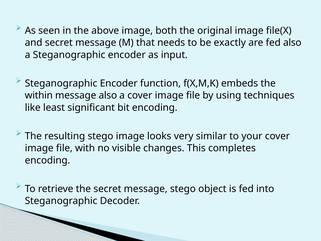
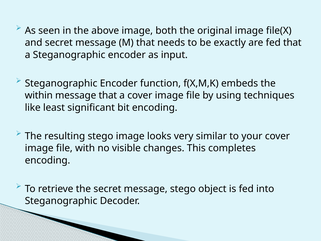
fed also: also -> that
message also: also -> that
